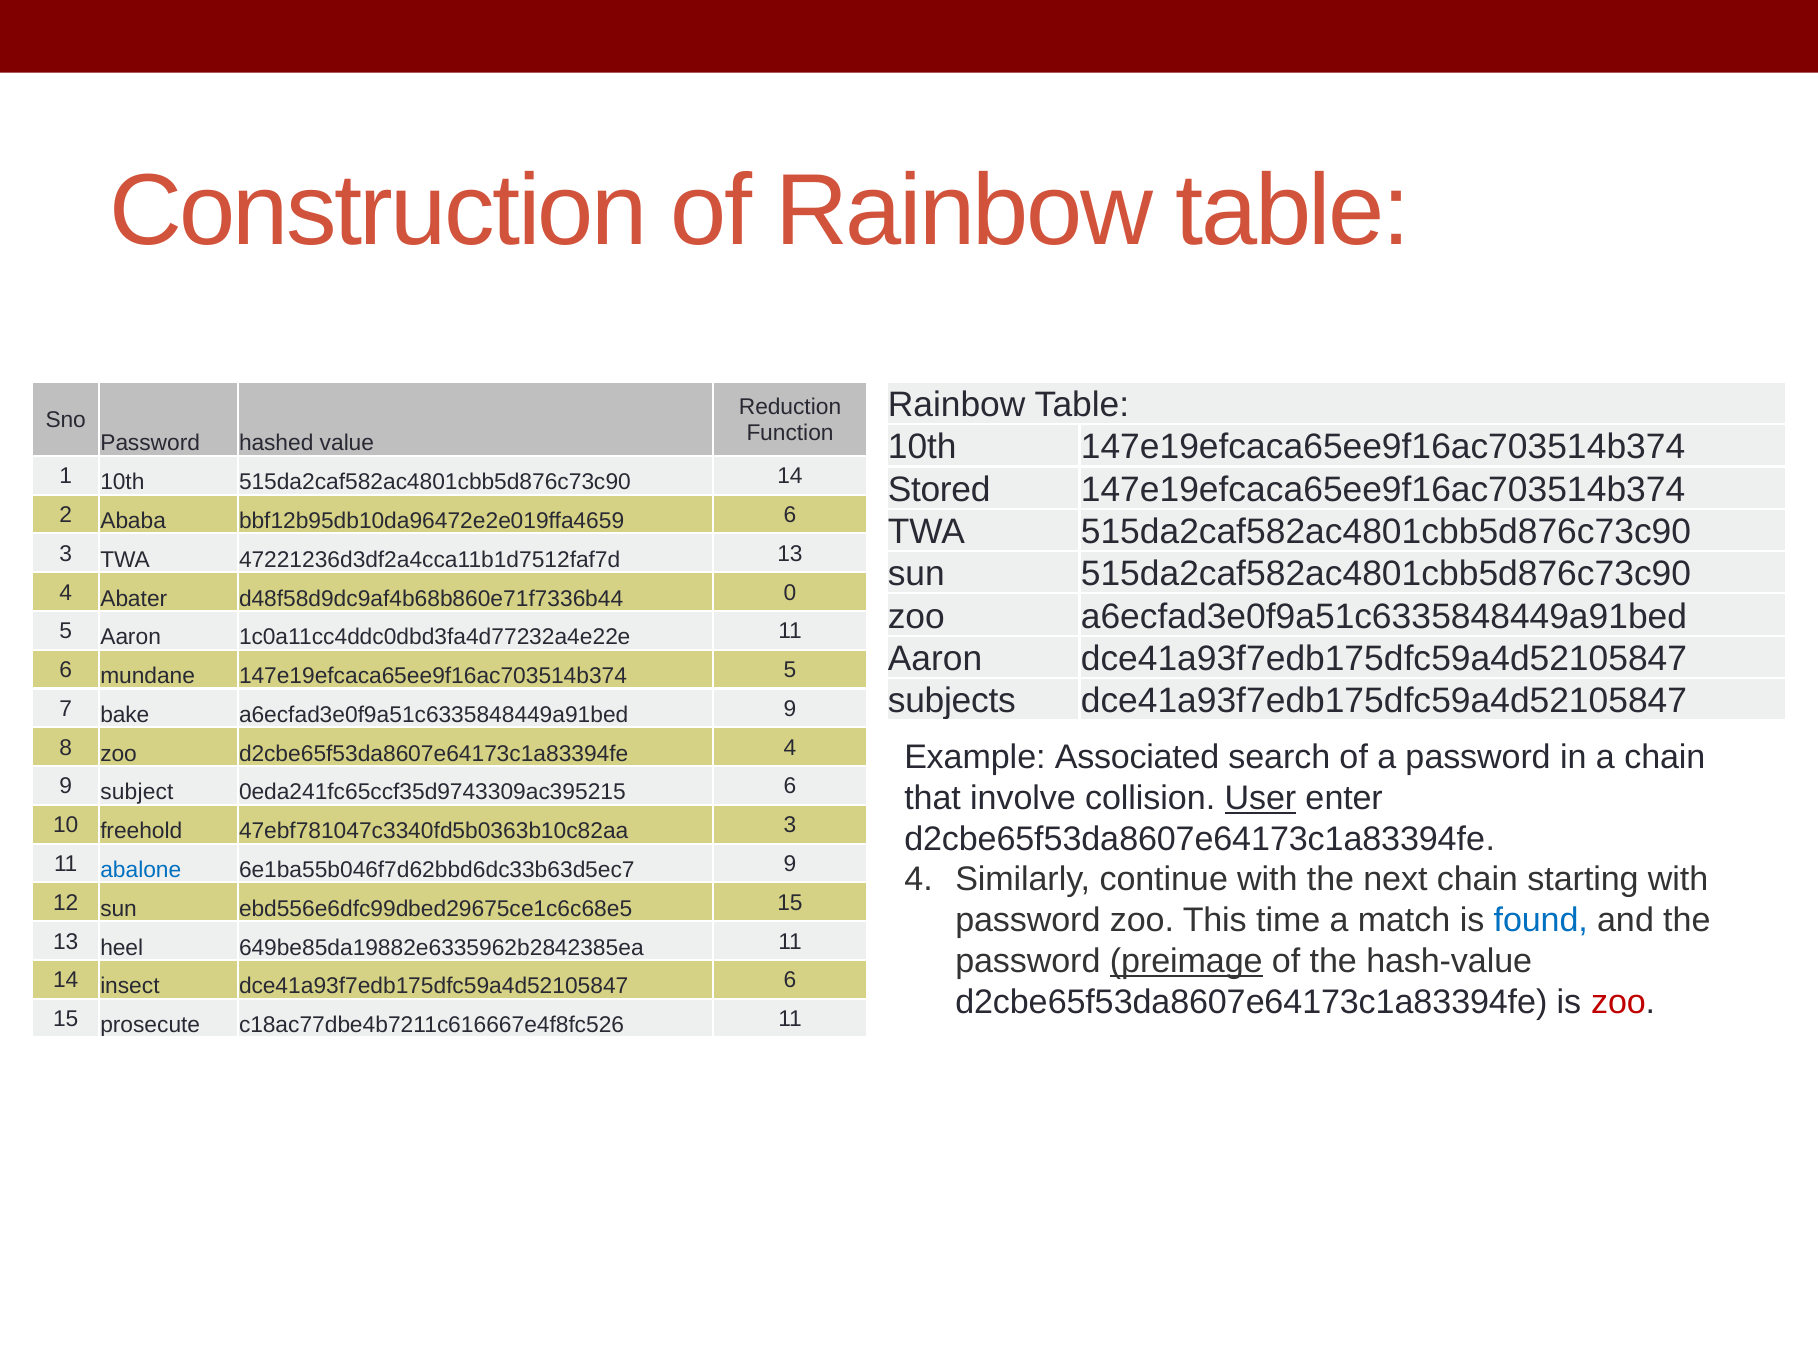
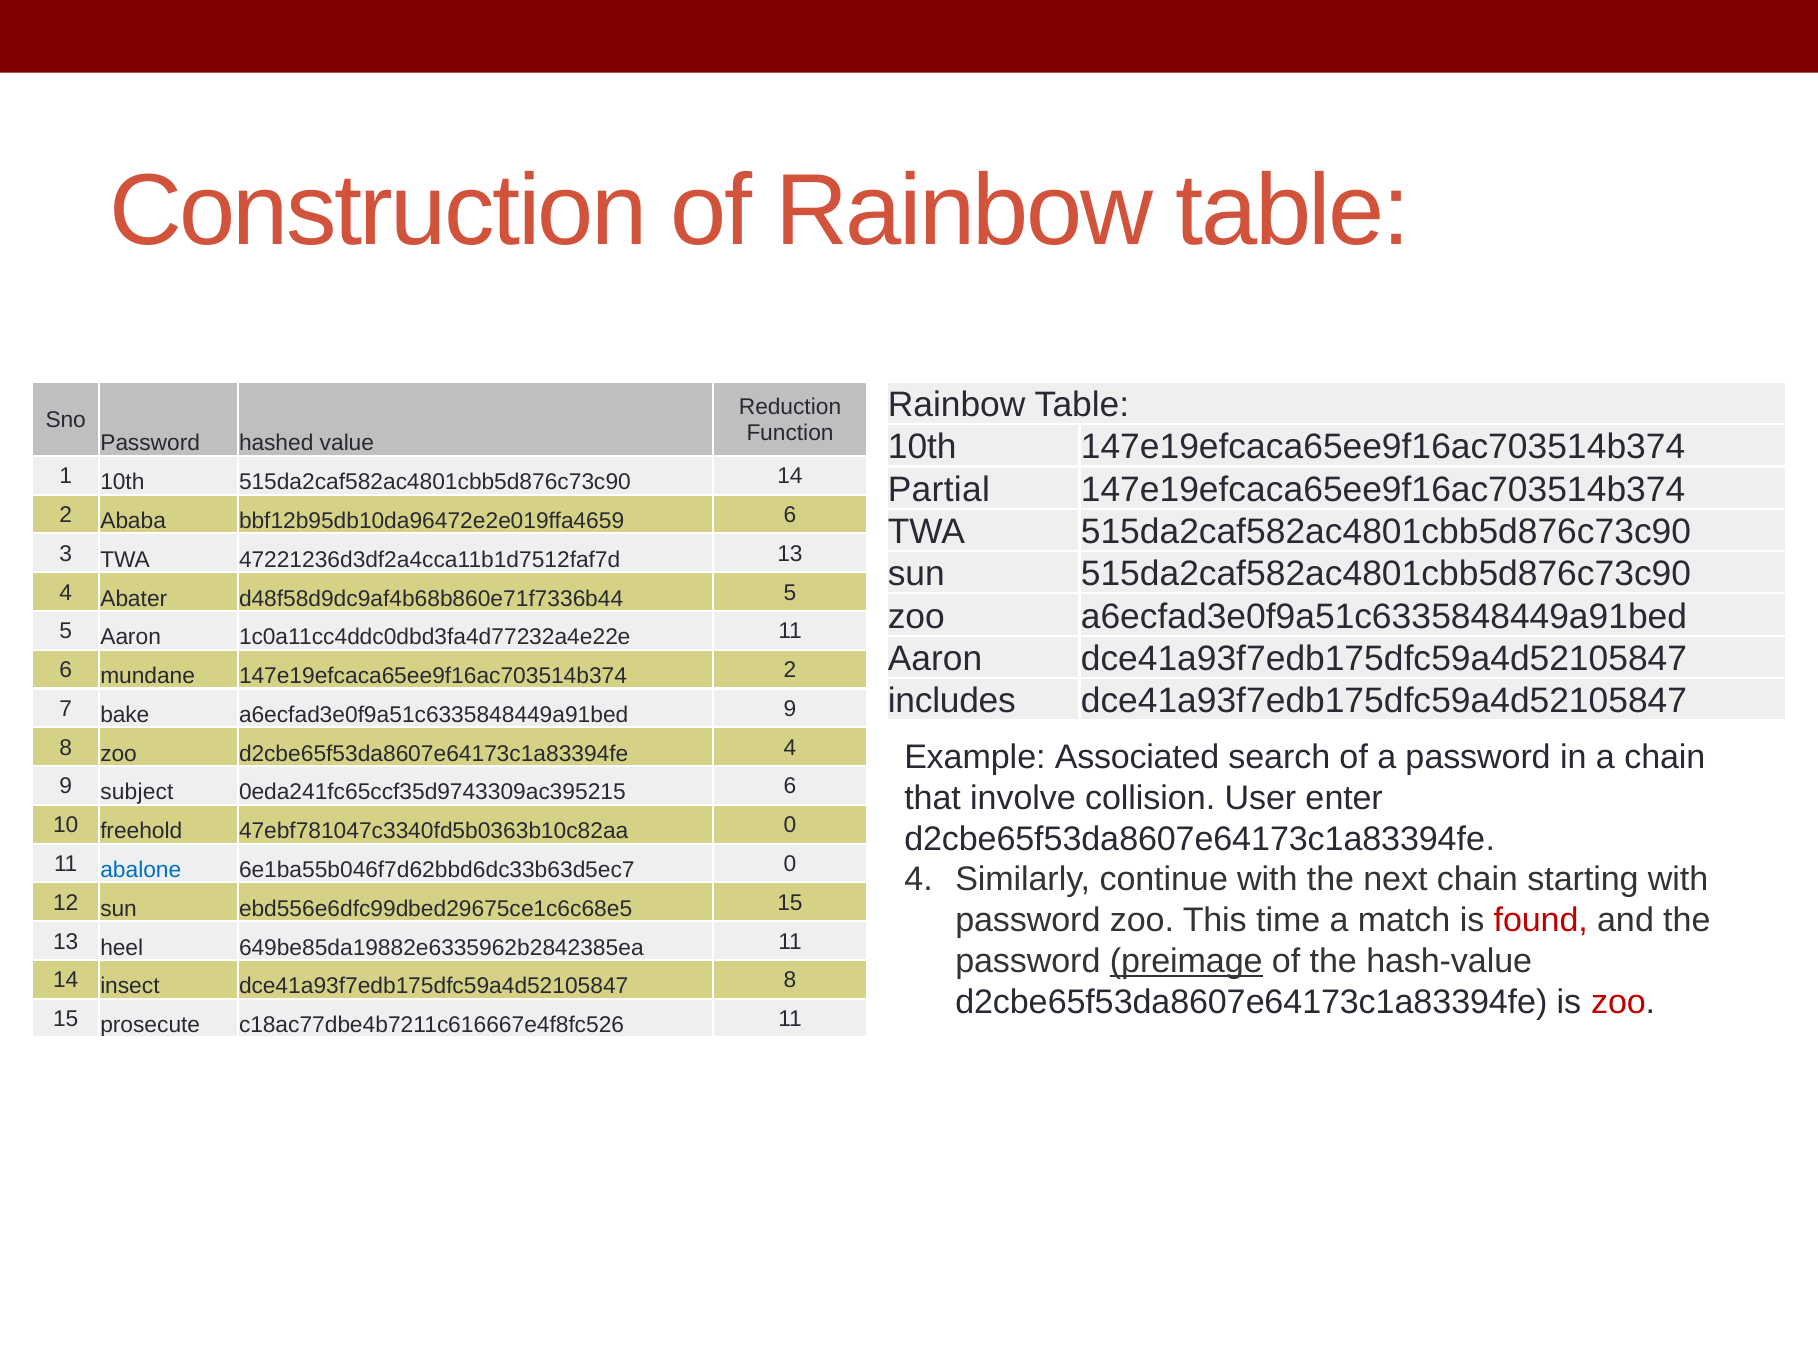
Stored: Stored -> Partial
d48f58d9dc9af4b68b860e71f7336b44 0: 0 -> 5
147e19efcaca65ee9f16ac703514b374 5: 5 -> 2
subjects: subjects -> includes
User underline: present -> none
47ebf781047c3340fd5b0363b10c82aa 3: 3 -> 0
6e1ba55b046f7d62bbd6dc33b63d5ec7 9: 9 -> 0
found colour: blue -> red
dce41a93f7edb175dfc59a4d52105847 6: 6 -> 8
